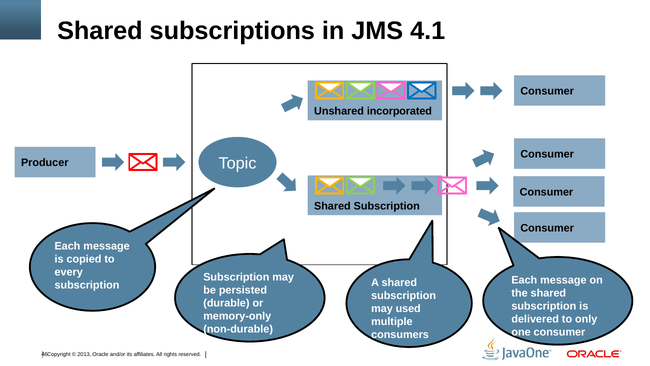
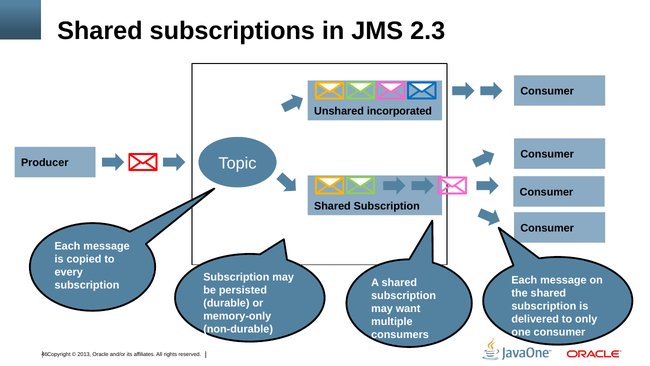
4.1: 4.1 -> 2.3
used: used -> want
